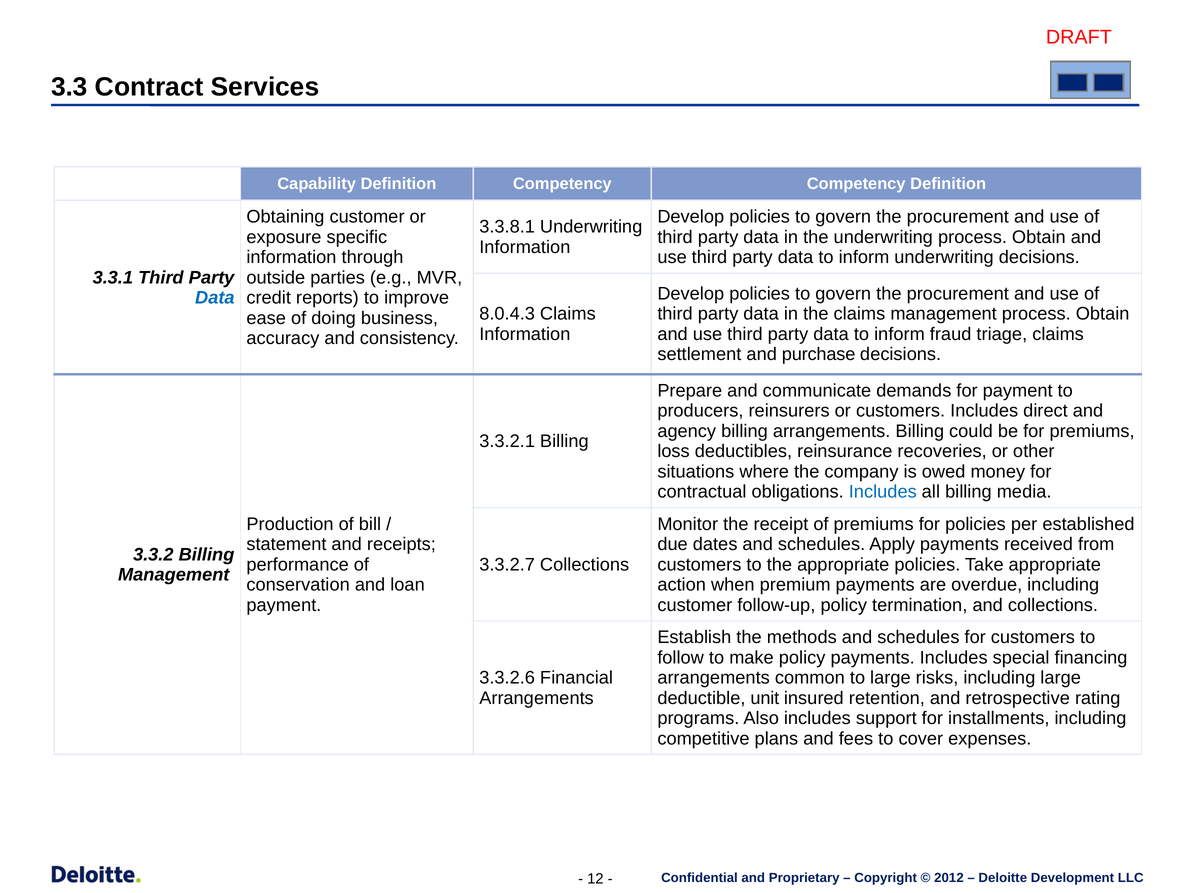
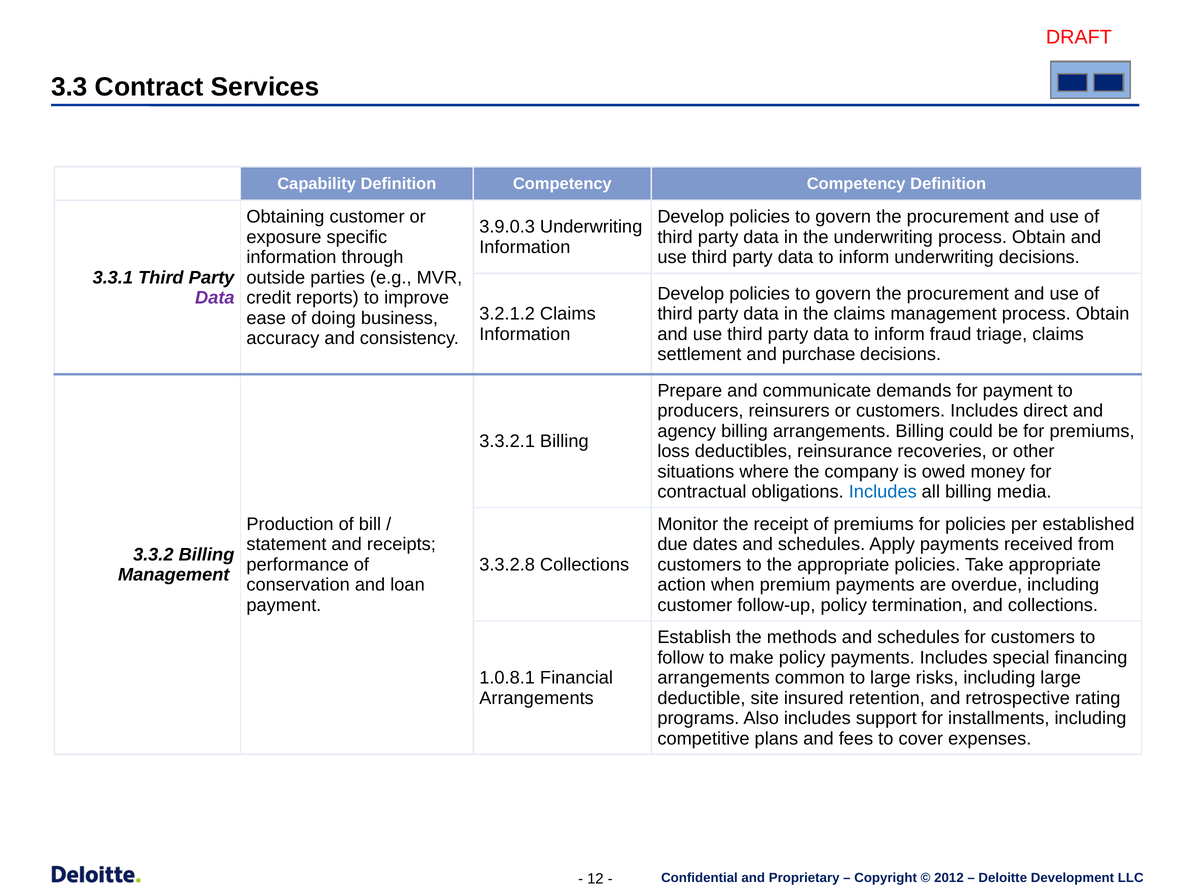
3.3.8.1: 3.3.8.1 -> 3.9.0.3
Data at (215, 298) colour: blue -> purple
8.0.4.3: 8.0.4.3 -> 3.2.1.2
3.3.2.7: 3.3.2.7 -> 3.3.2.8
3.3.2.6: 3.3.2.6 -> 1.0.8.1
unit: unit -> site
